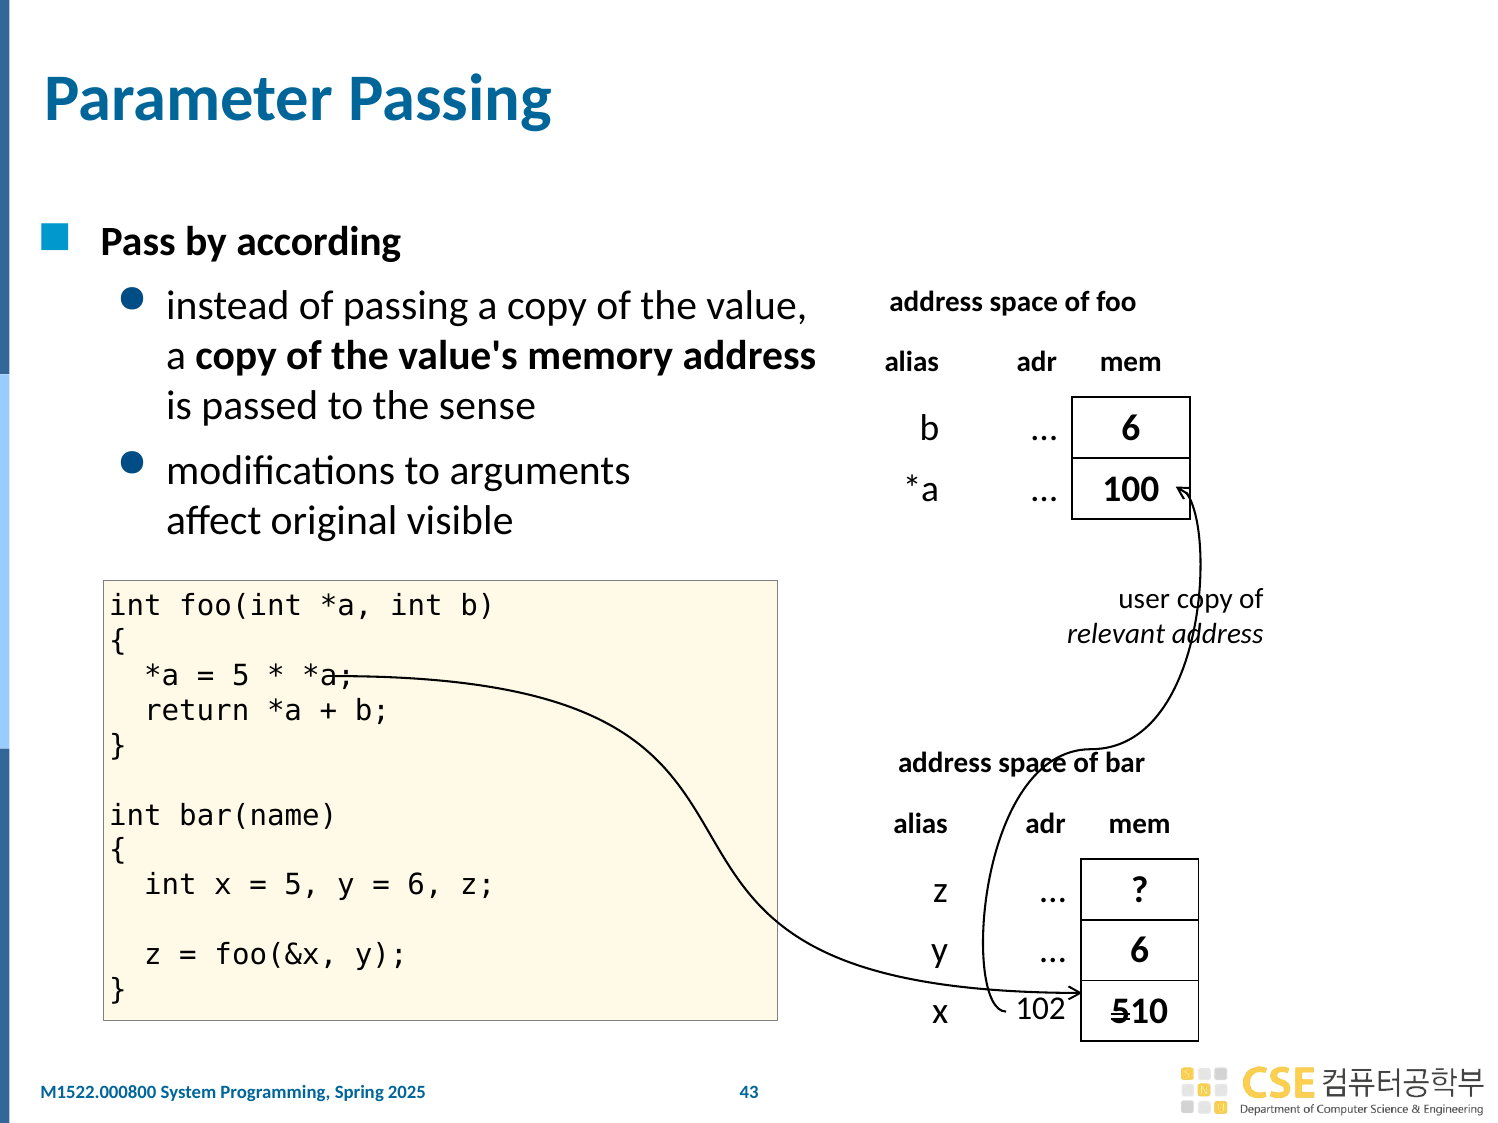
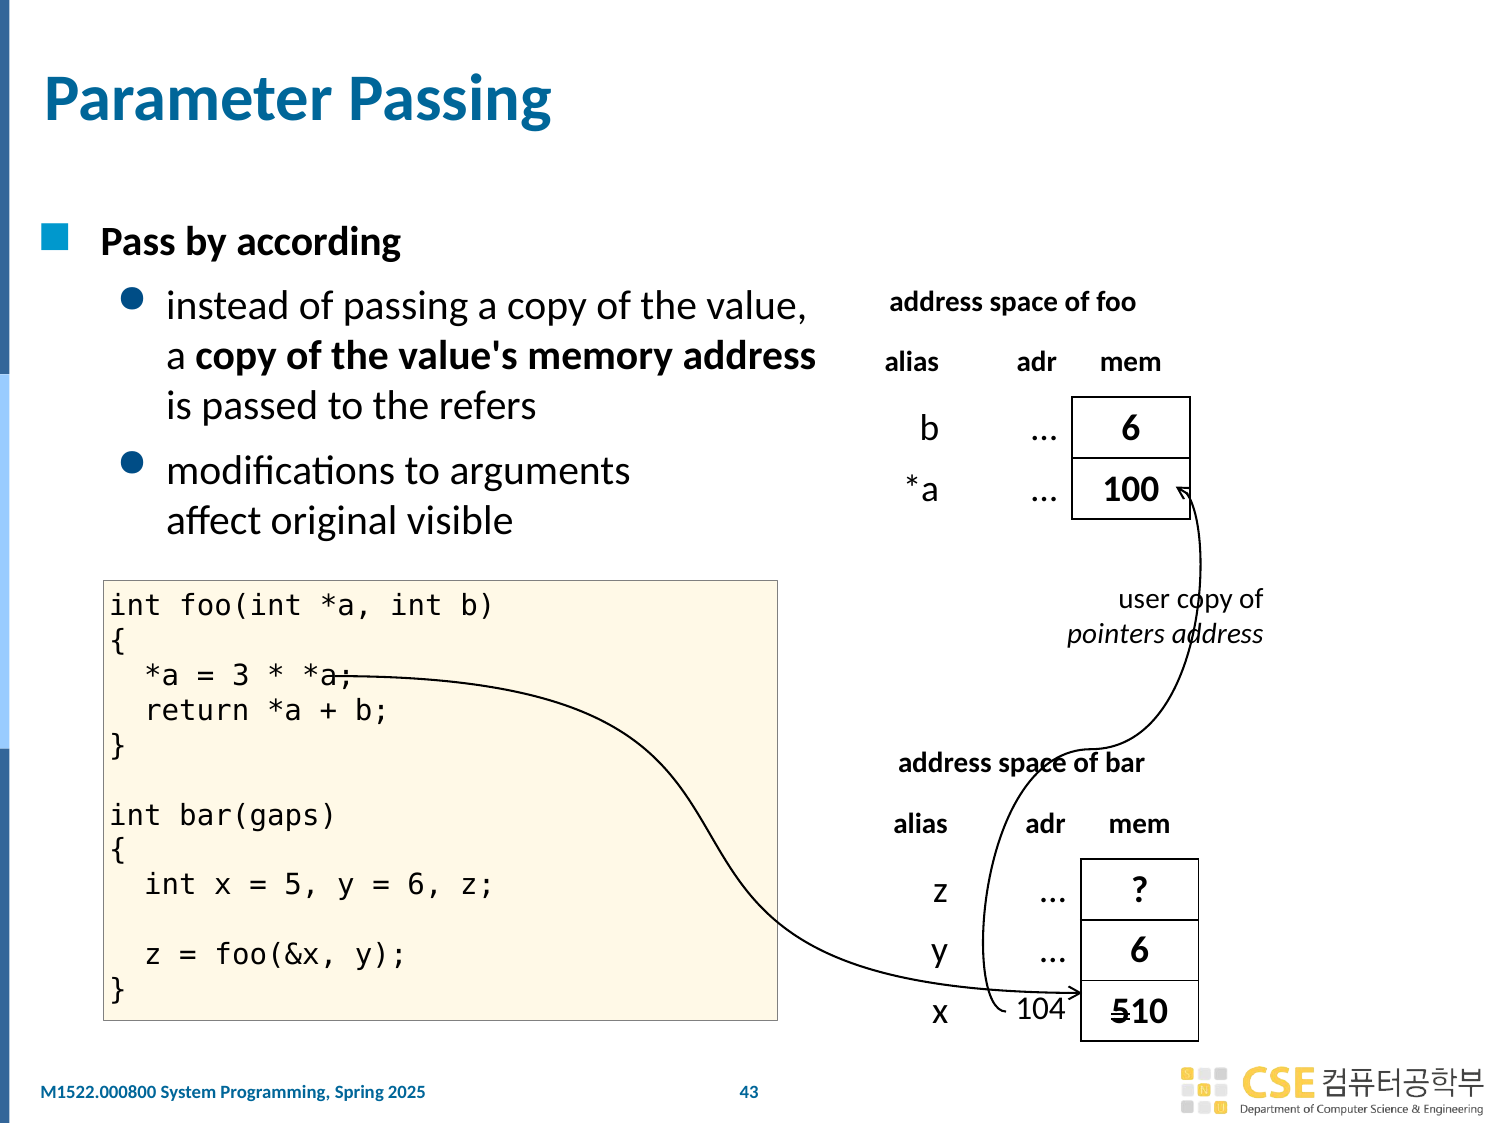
sense: sense -> refers
relevant: relevant -> pointers
5 at (241, 676): 5 -> 3
bar(name: bar(name -> bar(gaps
102: 102 -> 104
